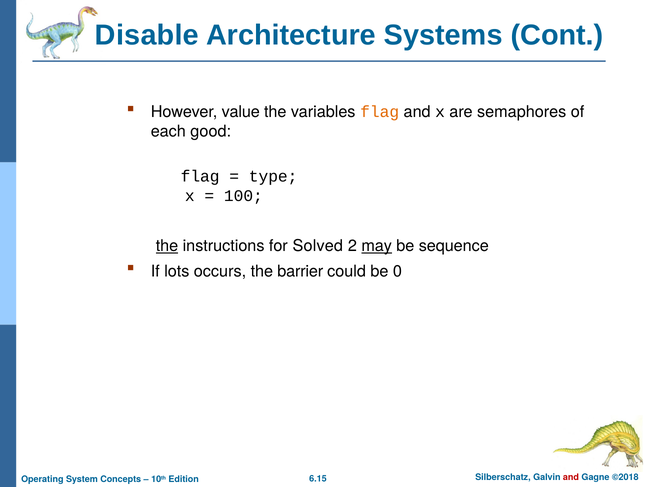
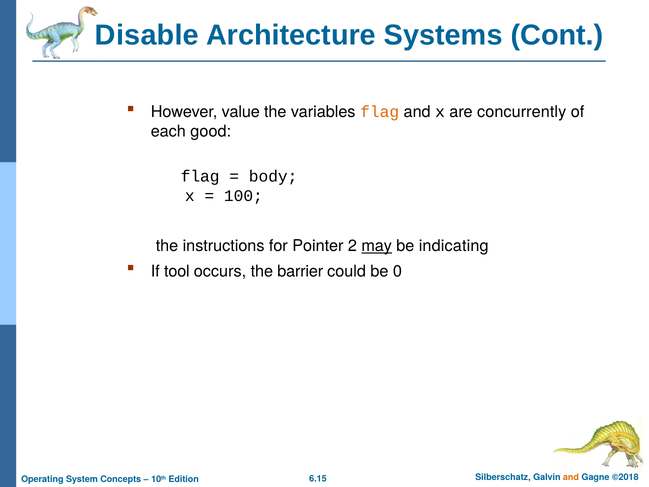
semaphores: semaphores -> concurrently
type: type -> body
the at (167, 246) underline: present -> none
Solved: Solved -> Pointer
sequence: sequence -> indicating
lots: lots -> tool
and at (571, 477) colour: red -> orange
